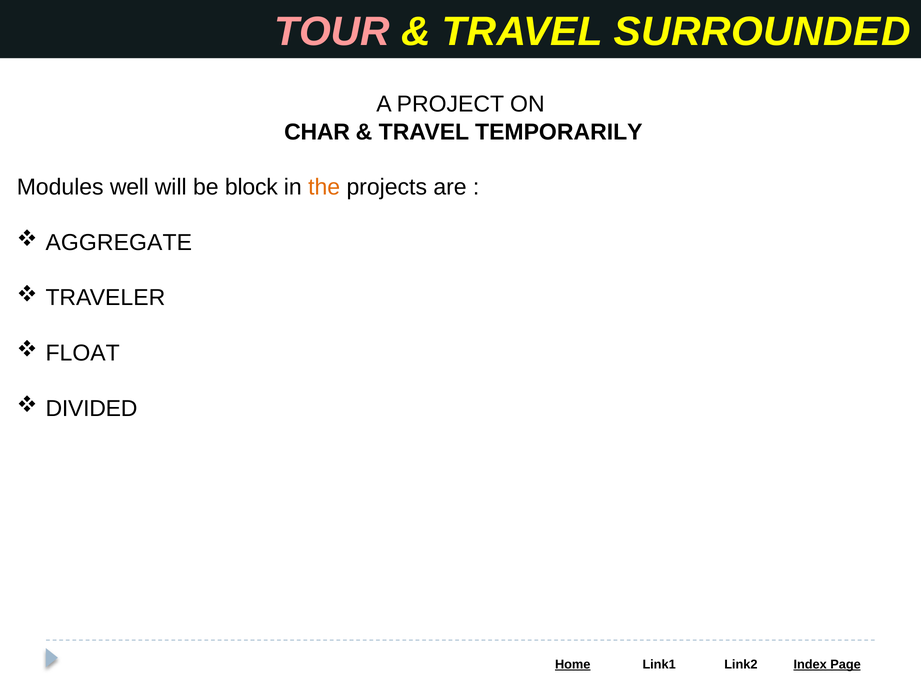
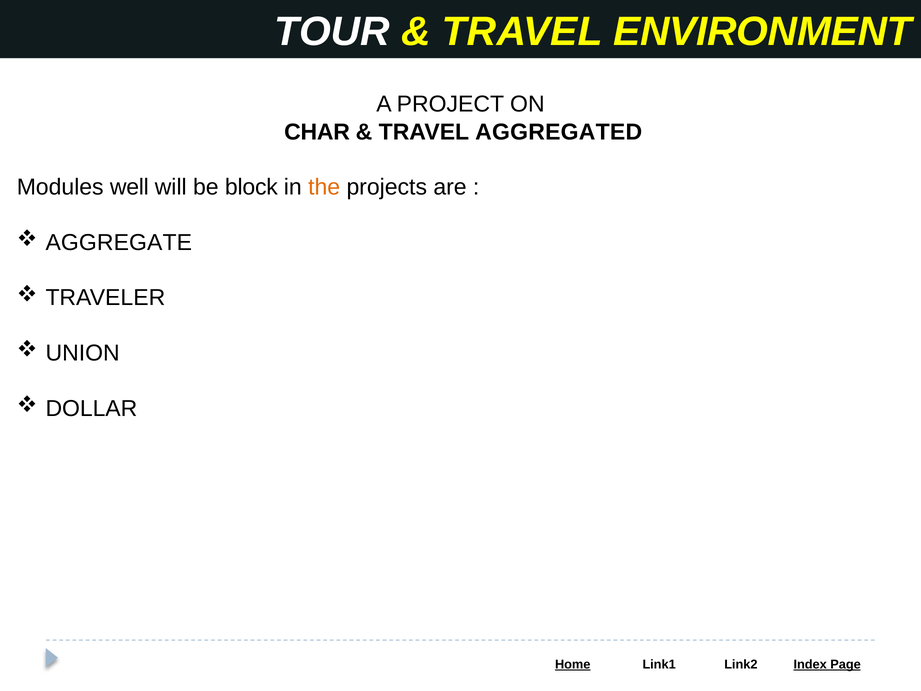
TOUR colour: pink -> white
SURROUNDED: SURROUNDED -> ENVIRONMENT
TEMPORARILY: TEMPORARILY -> AGGREGATED
FLOAT: FLOAT -> UNION
DIVIDED: DIVIDED -> DOLLAR
